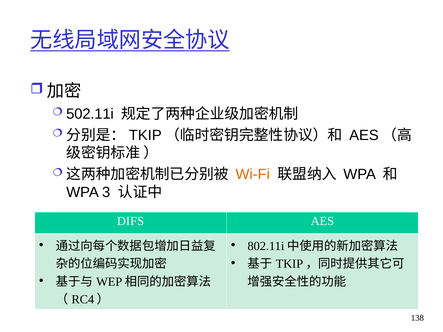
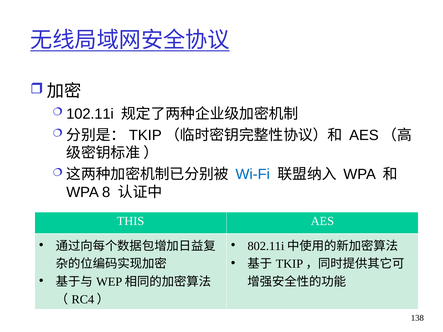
502.11i: 502.11i -> 102.11i
Wi-Fi colour: orange -> blue
3: 3 -> 8
DIFS: DIFS -> THIS
